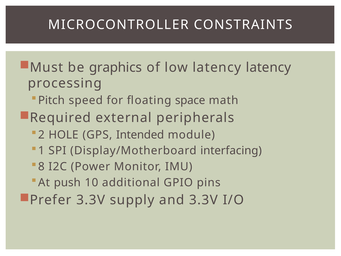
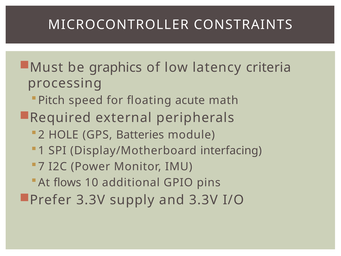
latency latency: latency -> criteria
space: space -> acute
Intended: Intended -> Batteries
8: 8 -> 7
push: push -> flows
